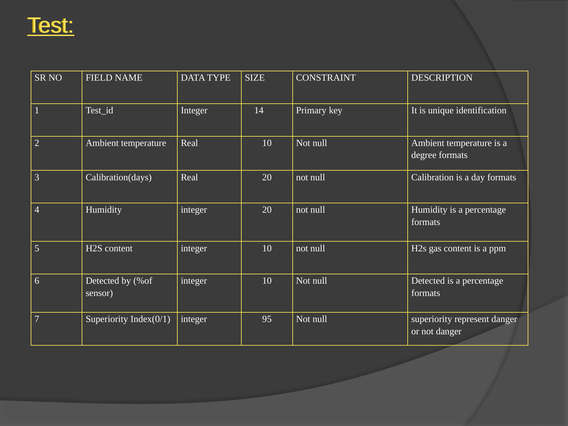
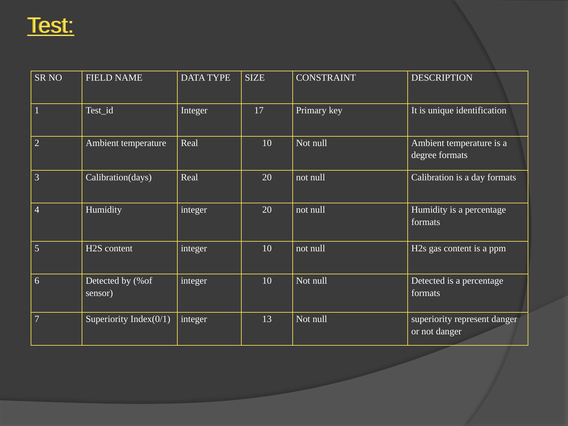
14: 14 -> 17
95: 95 -> 13
